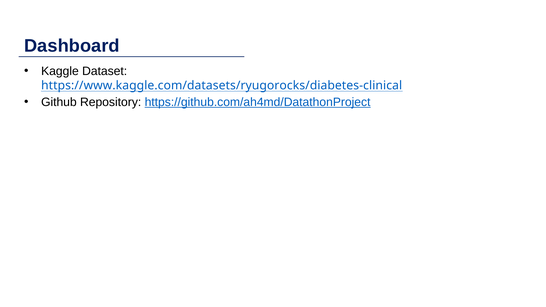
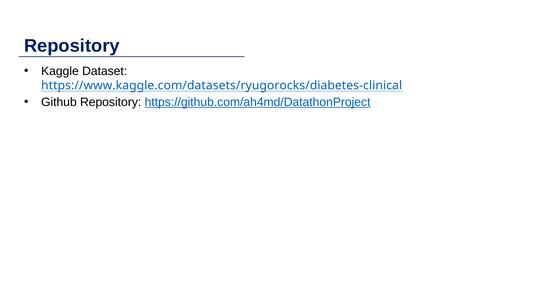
Dashboard at (72, 46): Dashboard -> Repository
